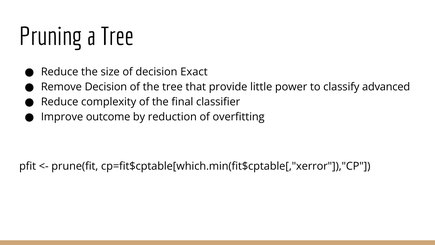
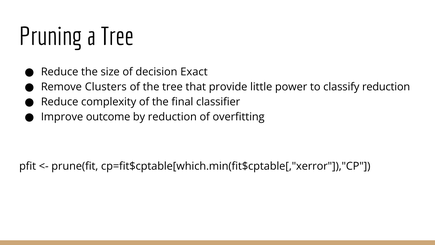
Remove Decision: Decision -> Clusters
classify advanced: advanced -> reduction
